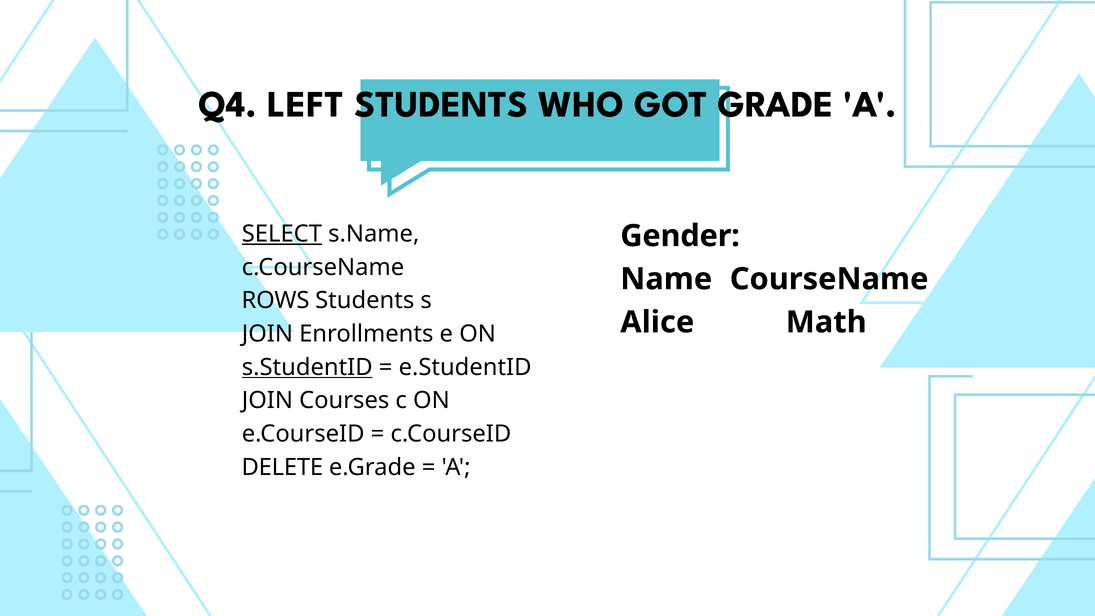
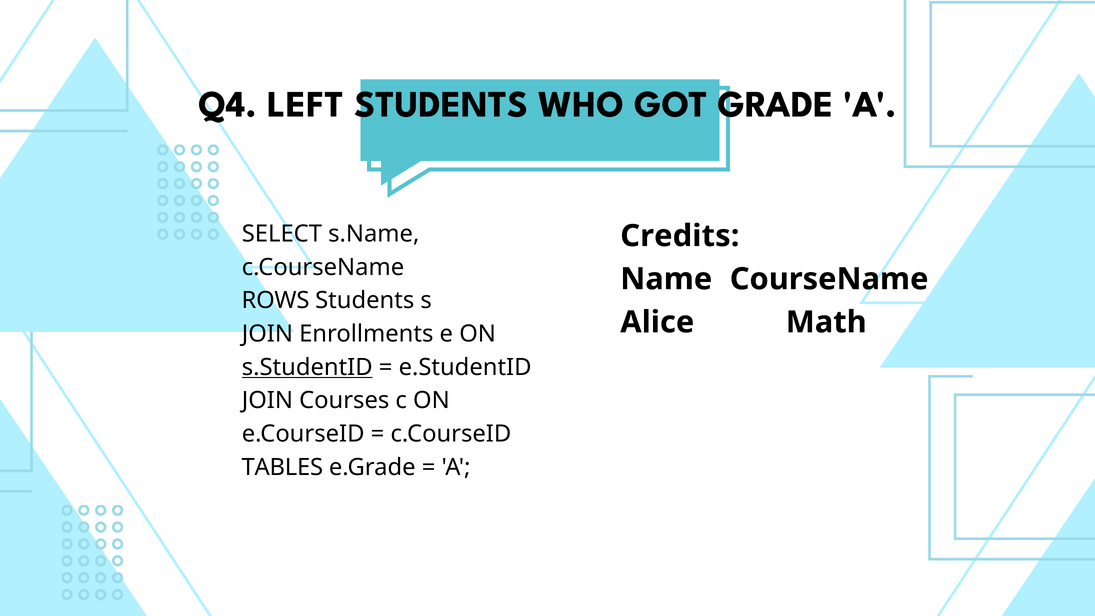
SELECT underline: present -> none
Gender: Gender -> Credits
DELETE: DELETE -> TABLES
